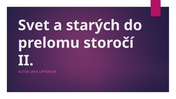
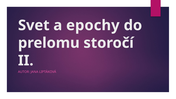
starých: starých -> epochy
